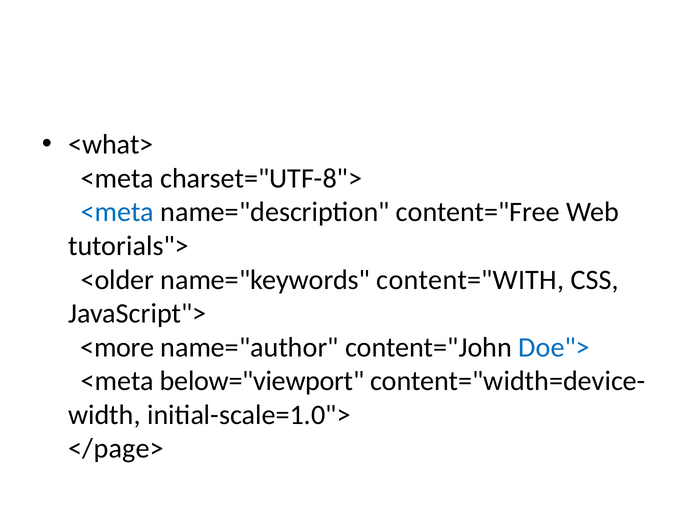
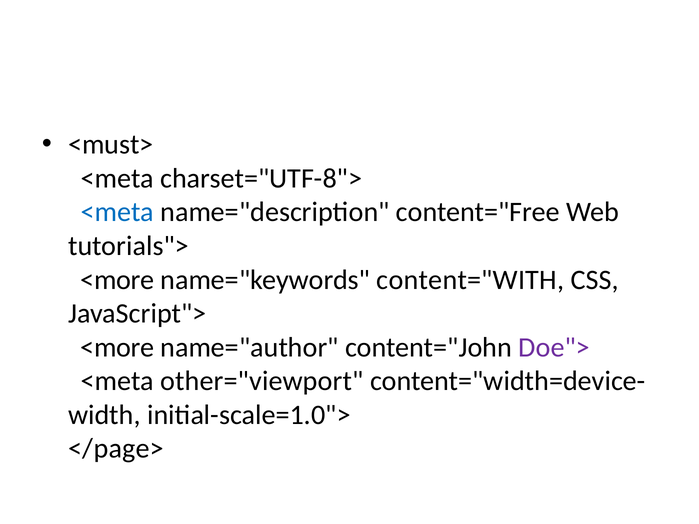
<what>: <what> -> <must>
<older at (117, 280): <older -> <more
Doe"> colour: blue -> purple
below="viewport: below="viewport -> other="viewport
